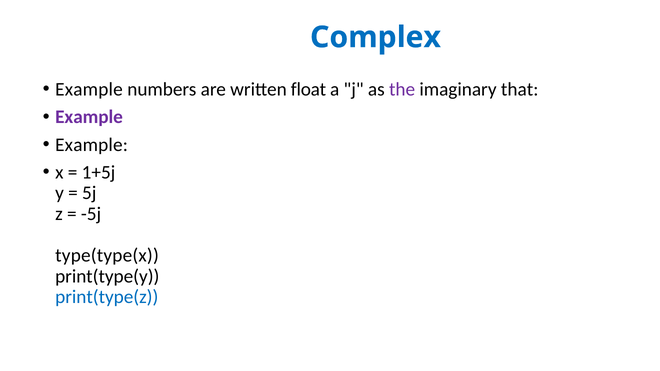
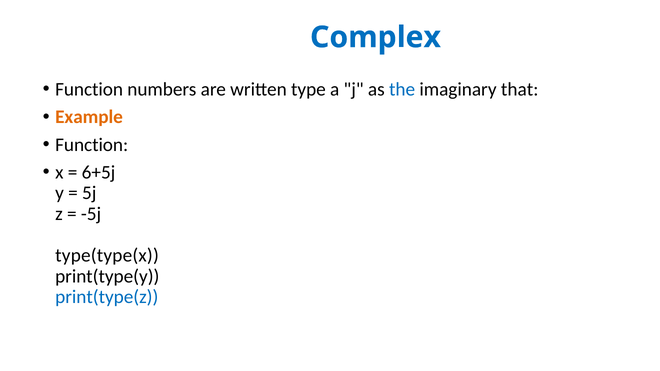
Example at (89, 89): Example -> Function
float: float -> type
the colour: purple -> blue
Example at (89, 117) colour: purple -> orange
Example at (92, 145): Example -> Function
1+5j: 1+5j -> 6+5j
